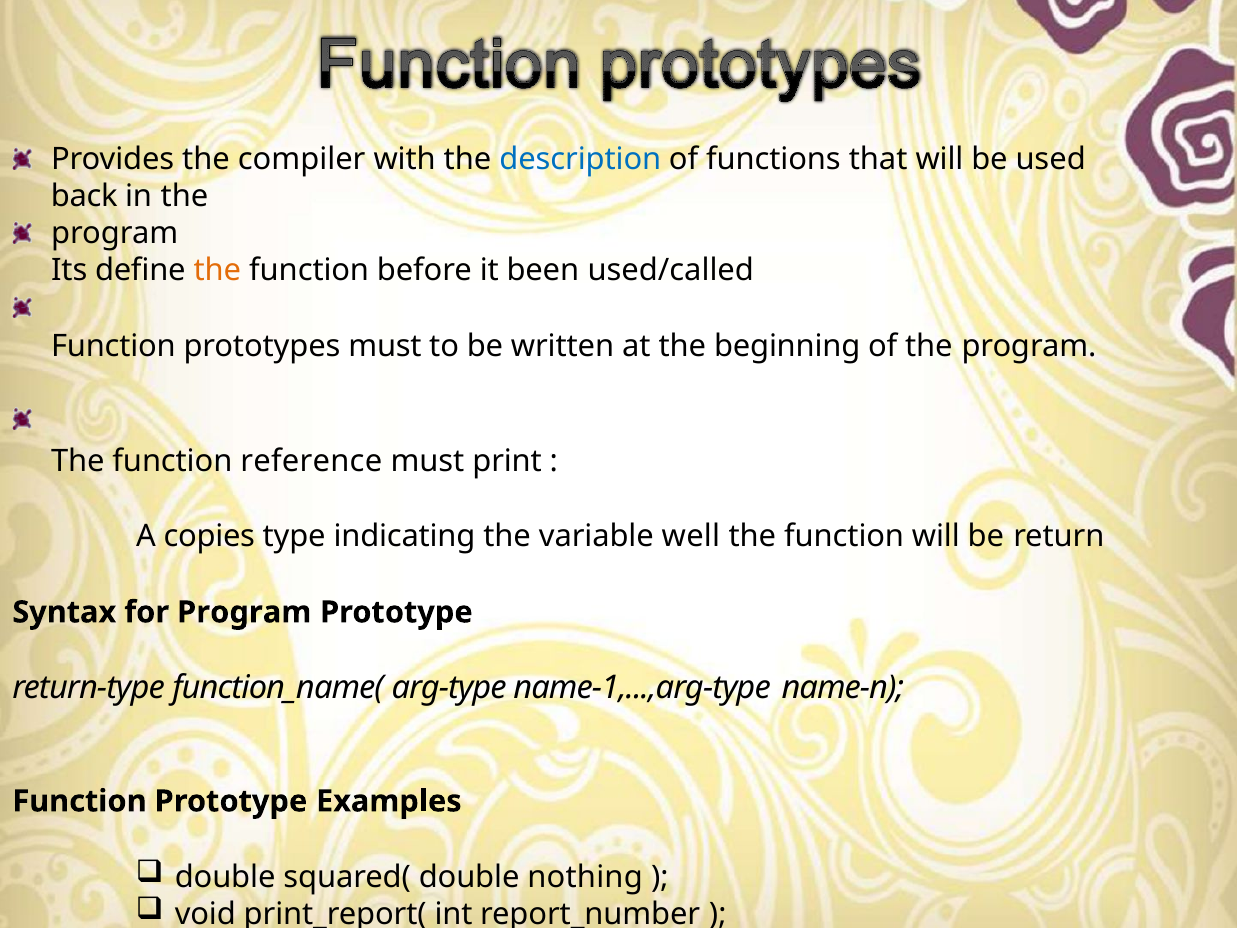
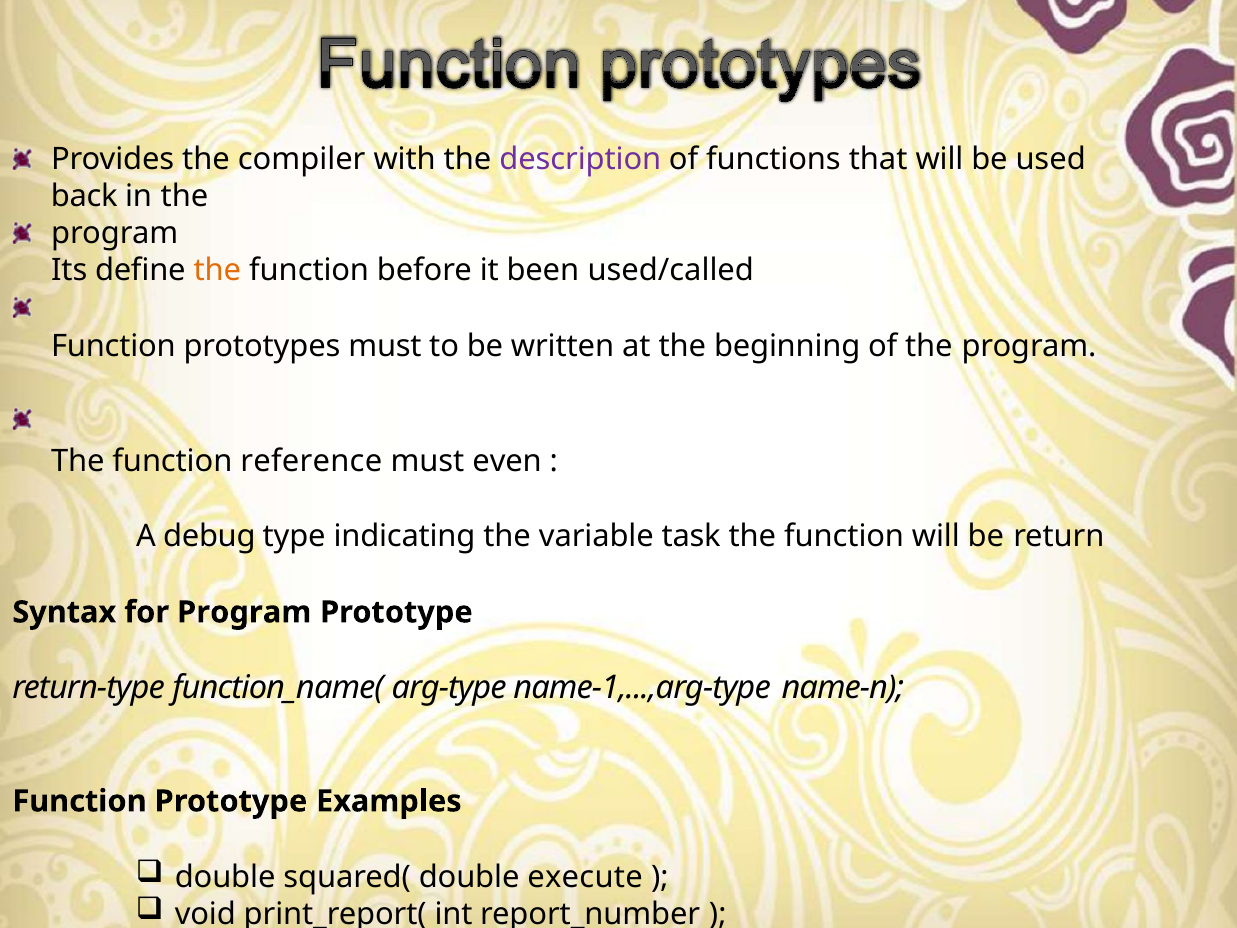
description colour: blue -> purple
print: print -> even
copies: copies -> debug
well: well -> task
nothing: nothing -> execute
